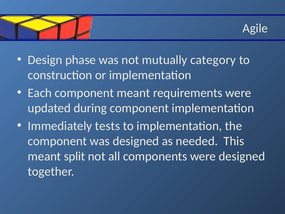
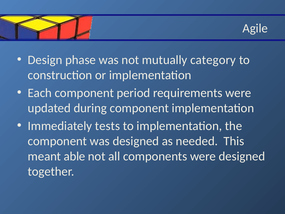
component meant: meant -> period
split: split -> able
